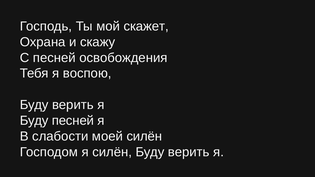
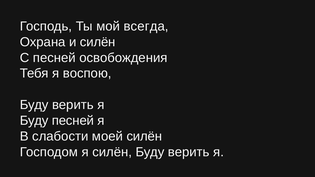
скажет: скажет -> всегда
и скажу: скажу -> силён
